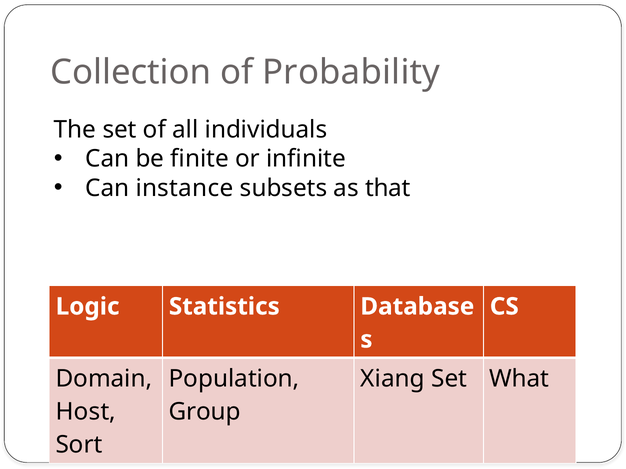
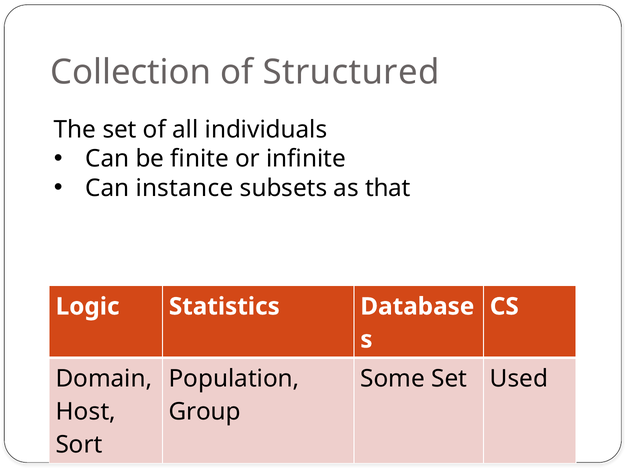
Probability: Probability -> Structured
Xiang: Xiang -> Some
What: What -> Used
